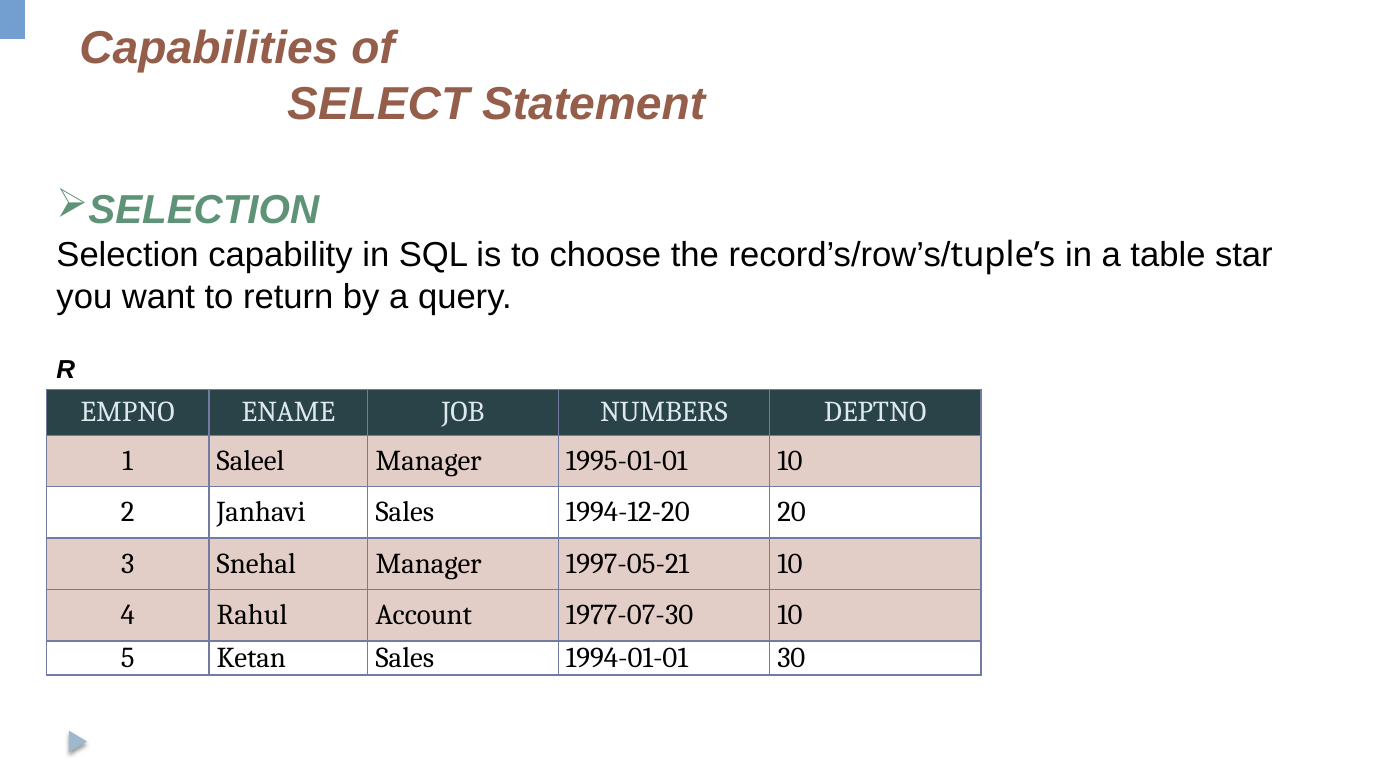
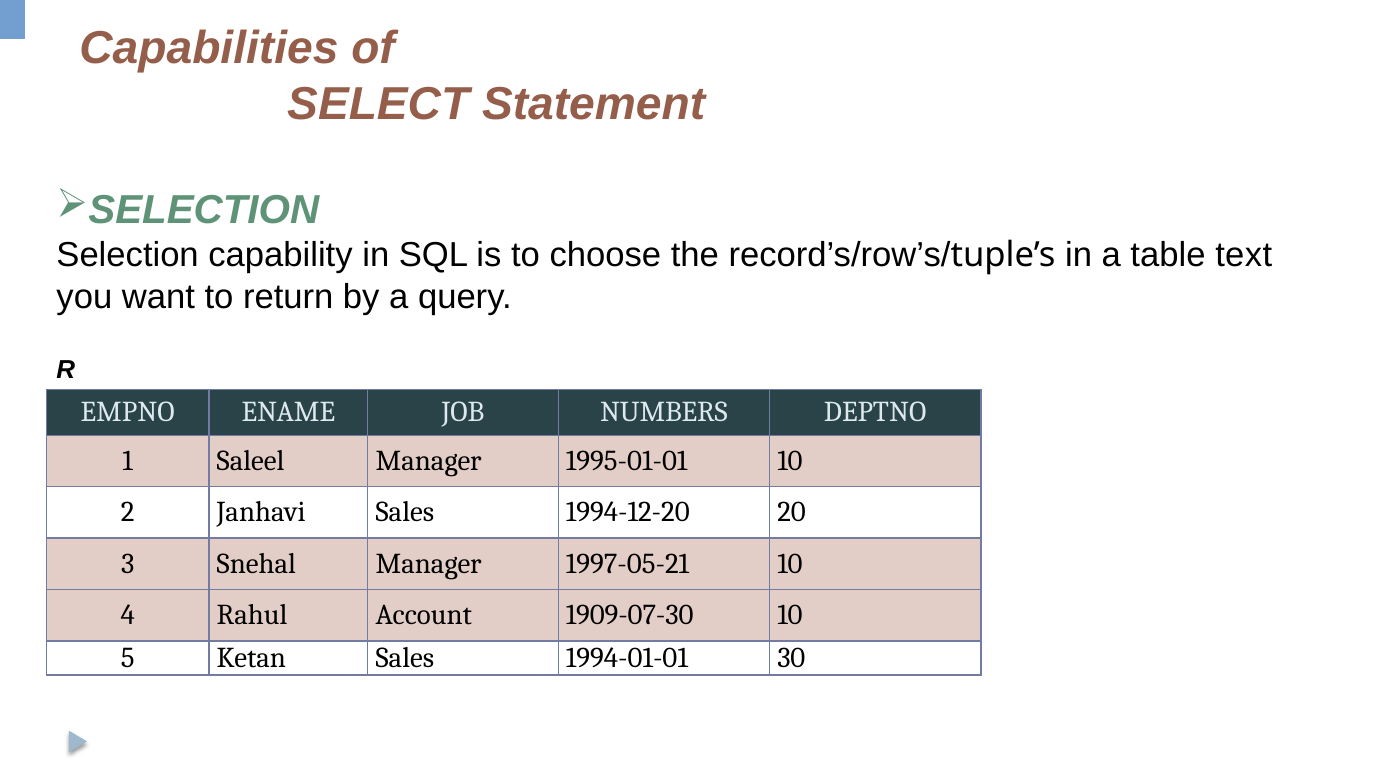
star: star -> text
1977-07-30: 1977-07-30 -> 1909-07-30
